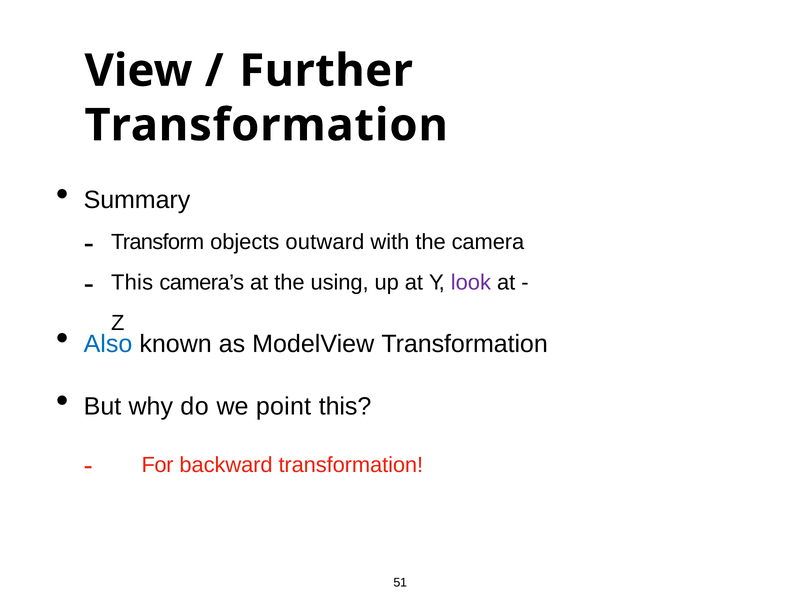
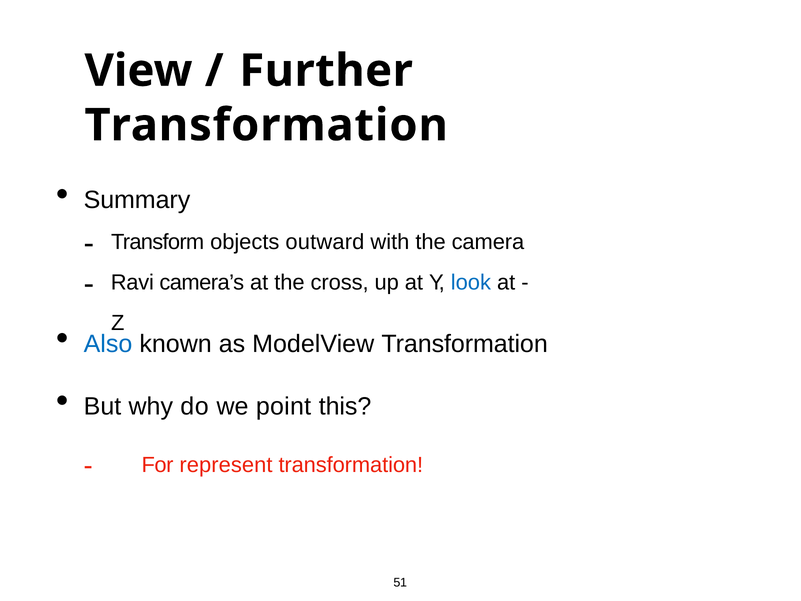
This at (132, 283): This -> Ravi
using: using -> cross
look colour: purple -> blue
backward: backward -> represent
